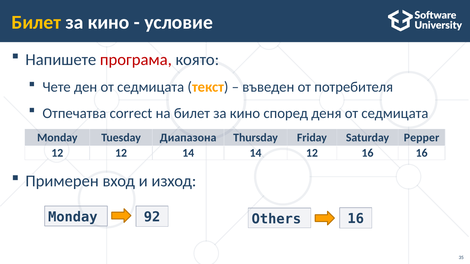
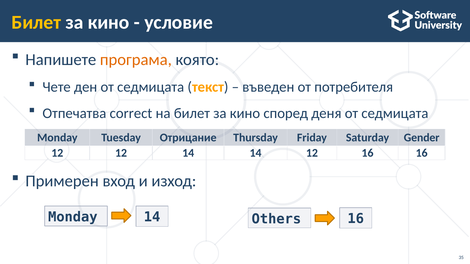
програма colour: red -> orange
Диапазона: Диапазона -> Отрицание
Pepper: Pepper -> Gender
Monday 92: 92 -> 14
